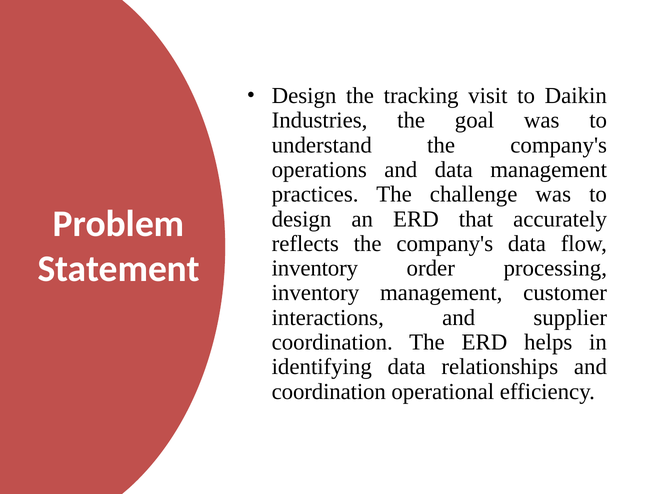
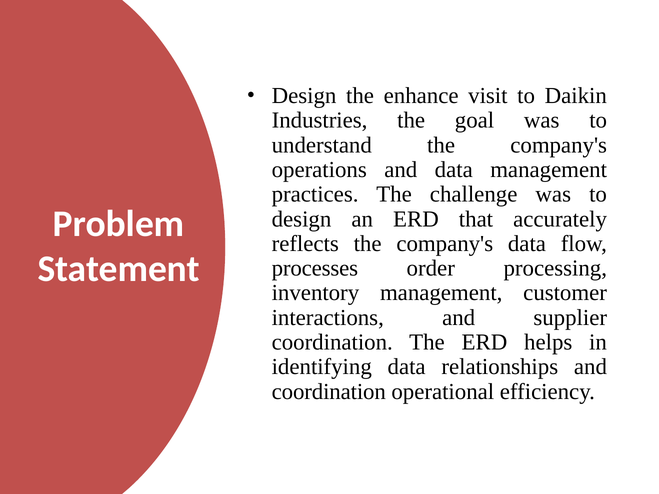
tracking: tracking -> enhance
inventory at (315, 268): inventory -> processes
